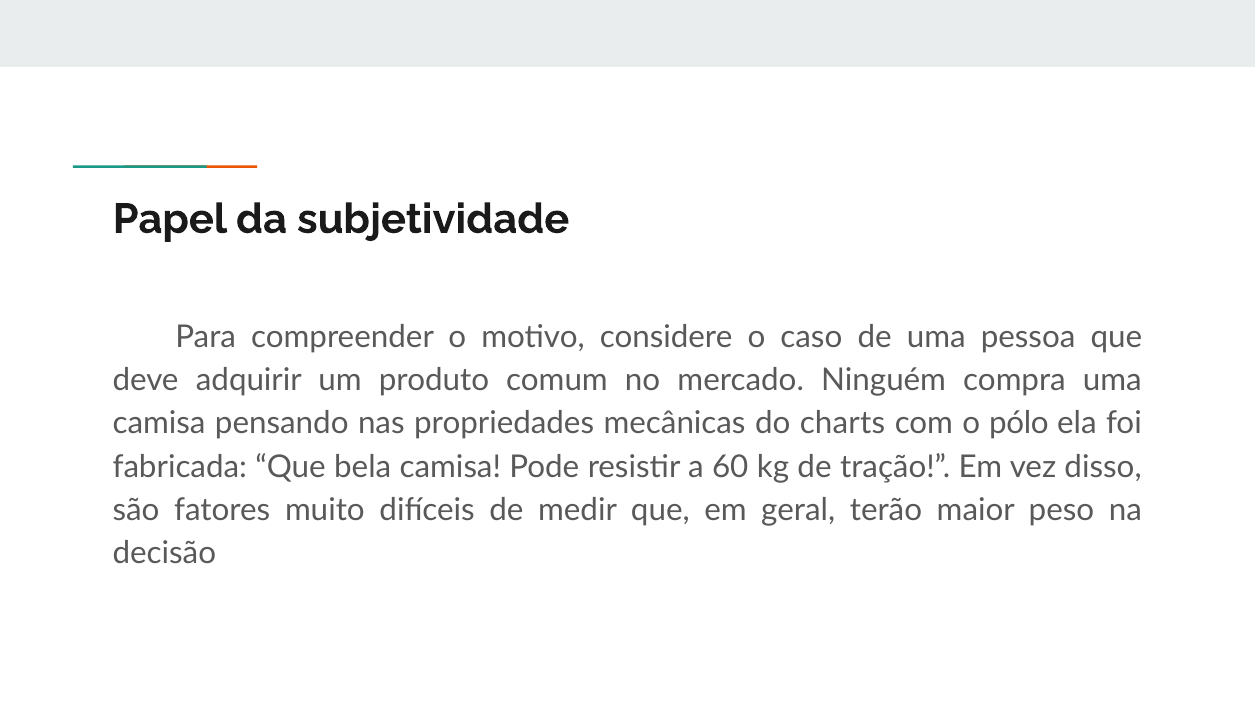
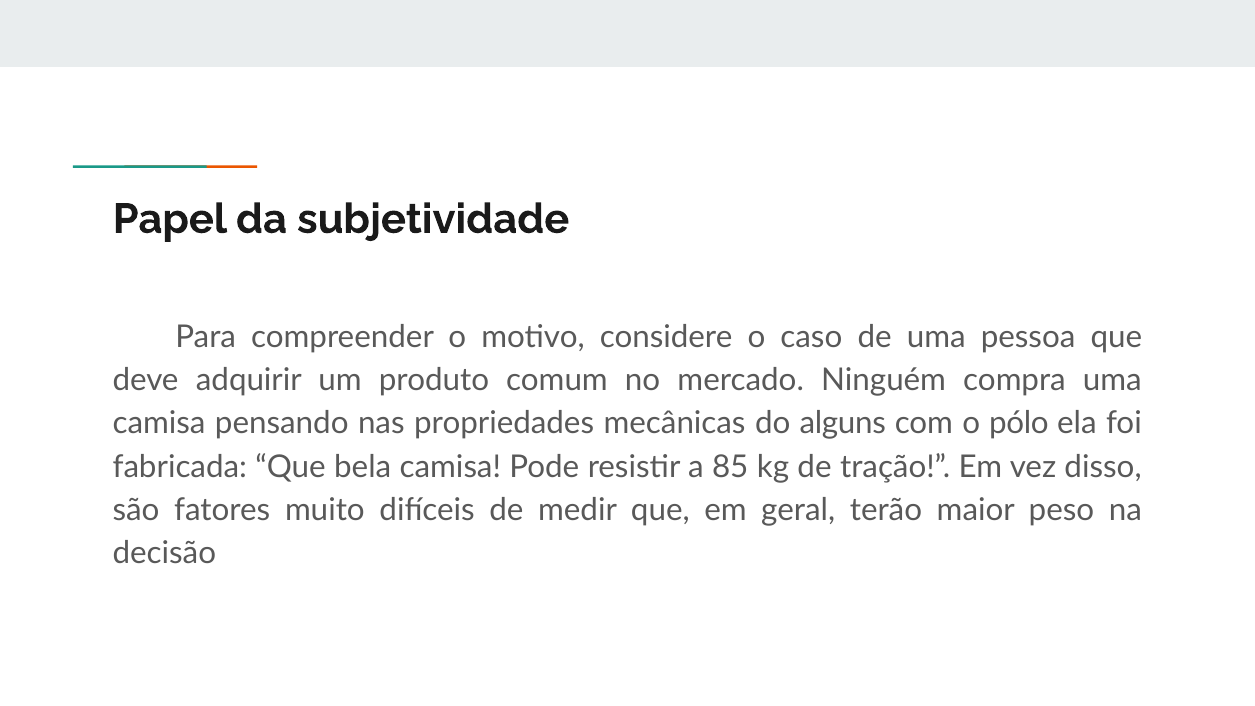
charts: charts -> alguns
60: 60 -> 85
